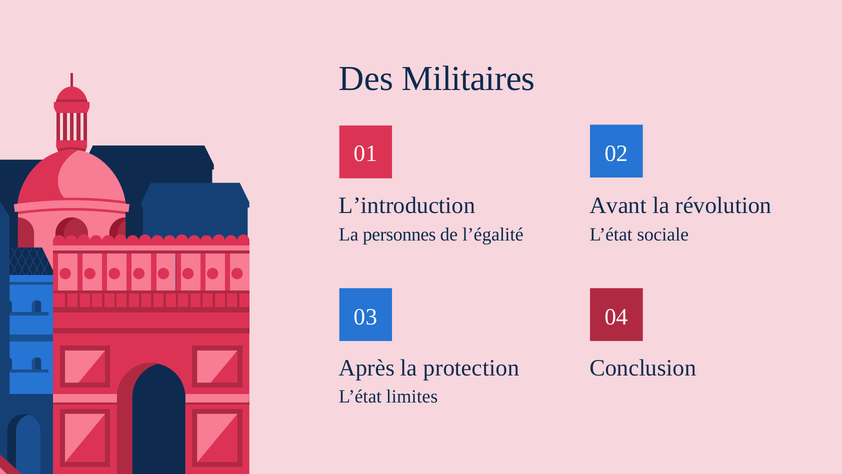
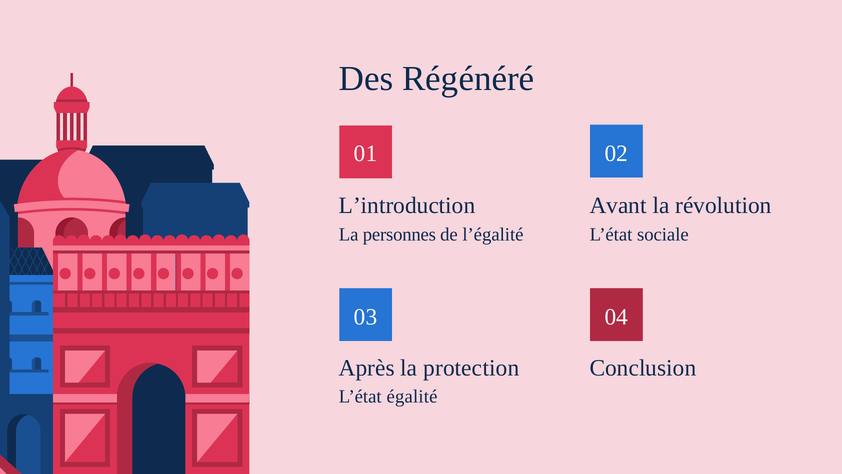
Militaires: Militaires -> Régénéré
limites: limites -> égalité
